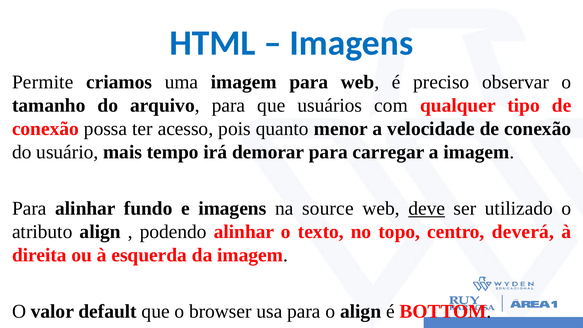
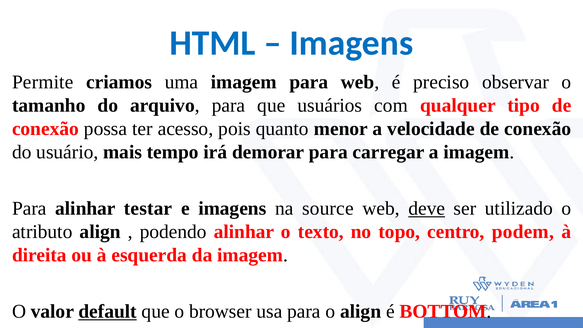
fundo: fundo -> testar
deverá: deverá -> podem
default underline: none -> present
